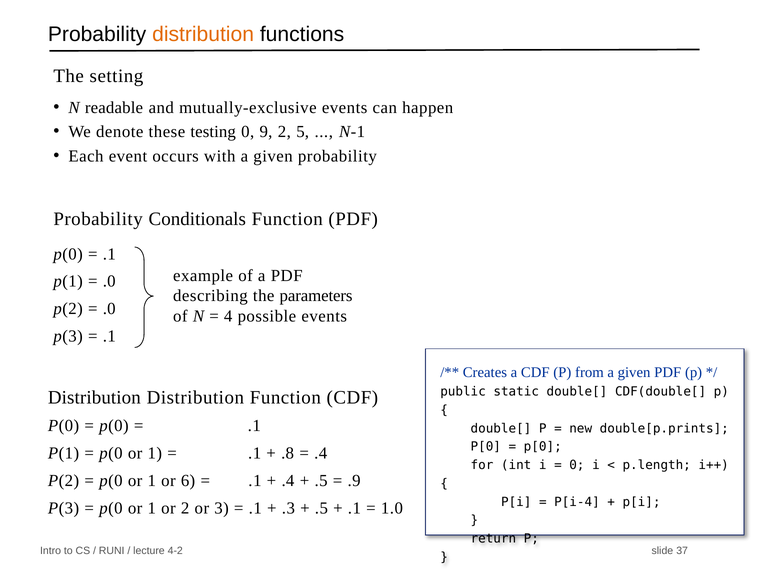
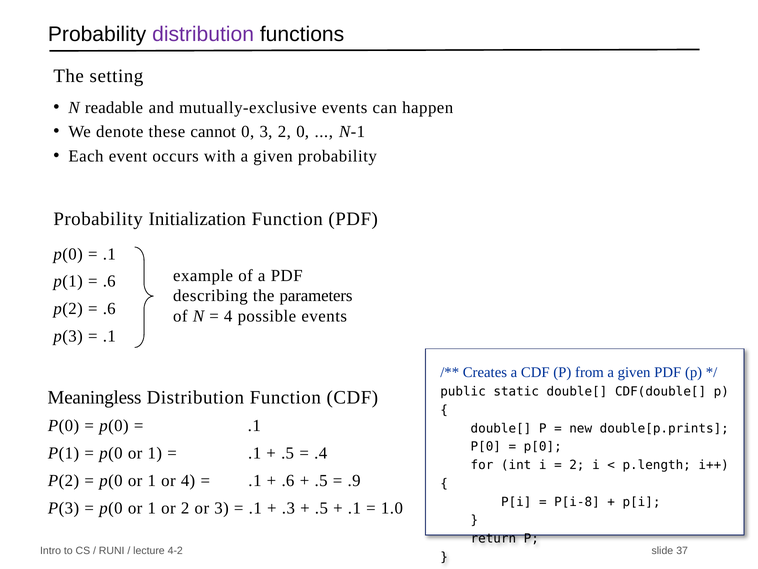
distribution at (203, 34) colour: orange -> purple
testing: testing -> cannot
0 9: 9 -> 3
2 5: 5 -> 0
Conditionals: Conditionals -> Initialization
.0 at (109, 281): .0 -> .6
.0 at (109, 308): .0 -> .6
Distribution at (94, 397): Distribution -> Meaningless
.8 at (288, 453): .8 -> .5
0 at (577, 465): 0 -> 2
or 6: 6 -> 4
.4 at (288, 480): .4 -> .6
P[i-4: P[i-4 -> P[i-8
